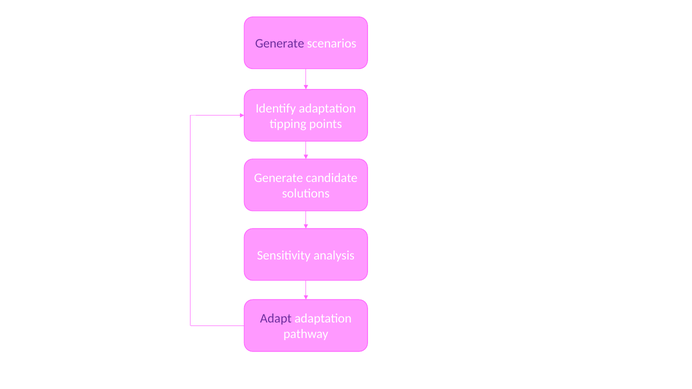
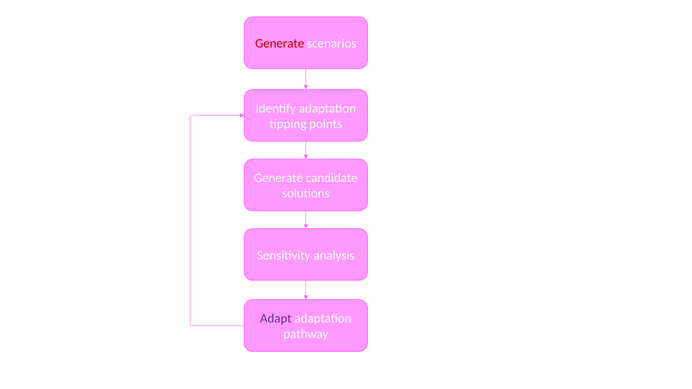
Generate at (280, 44) colour: purple -> red
